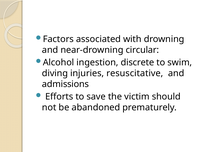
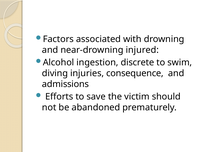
circular: circular -> injured
resuscitative: resuscitative -> consequence
